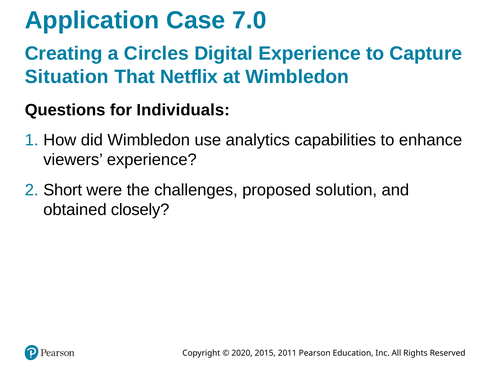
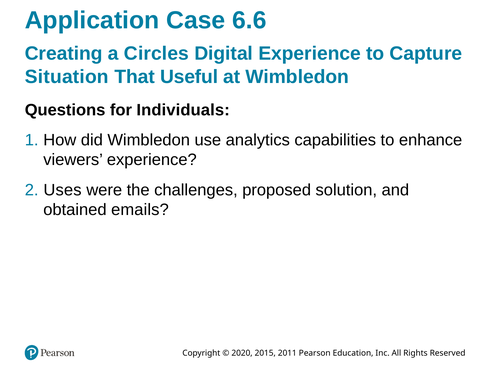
7.0: 7.0 -> 6.6
Netflix: Netflix -> Useful
Short: Short -> Uses
closely: closely -> emails
